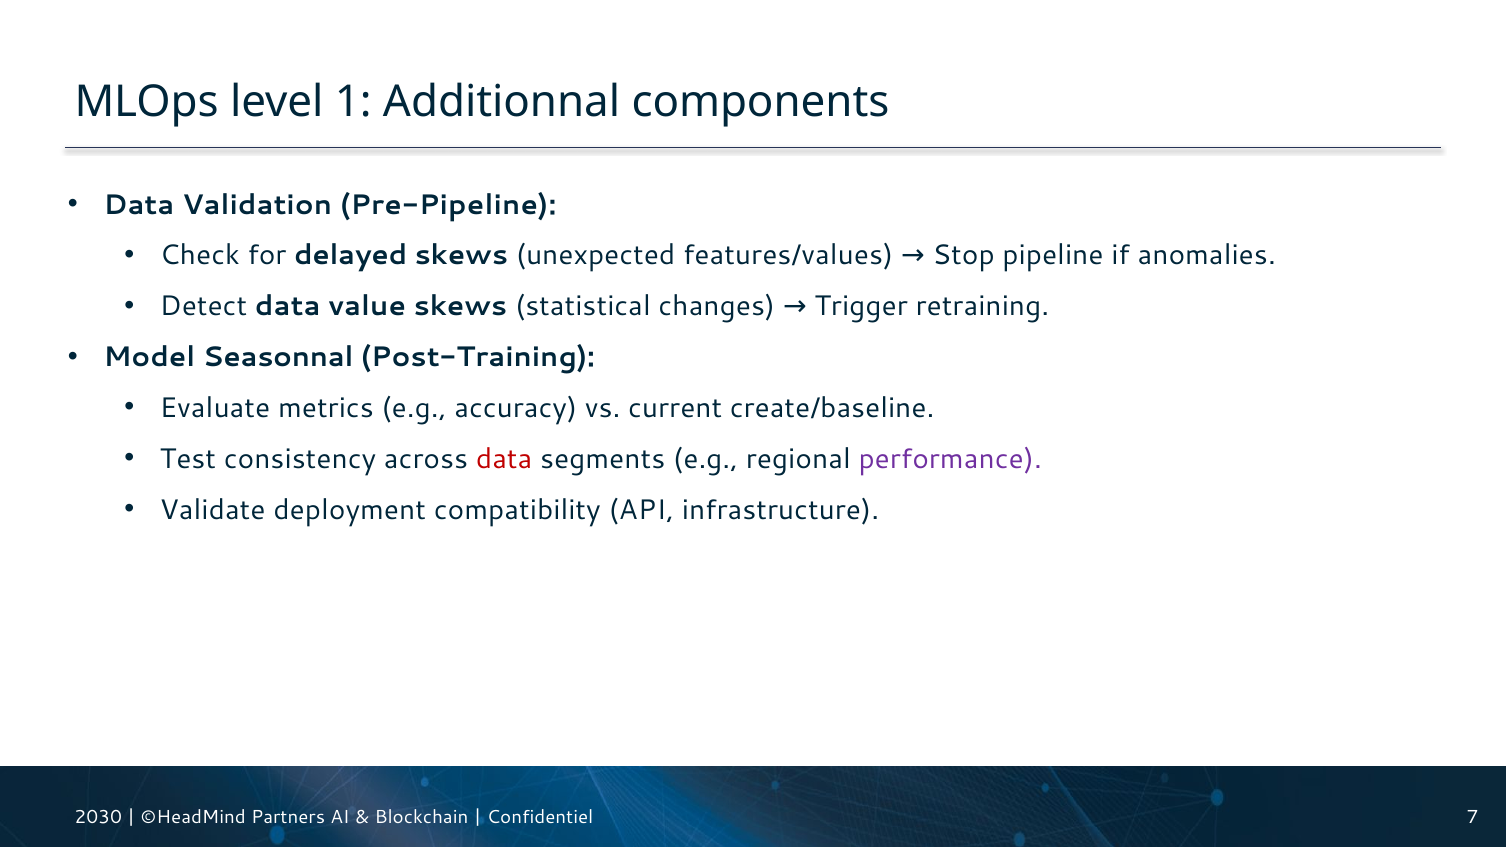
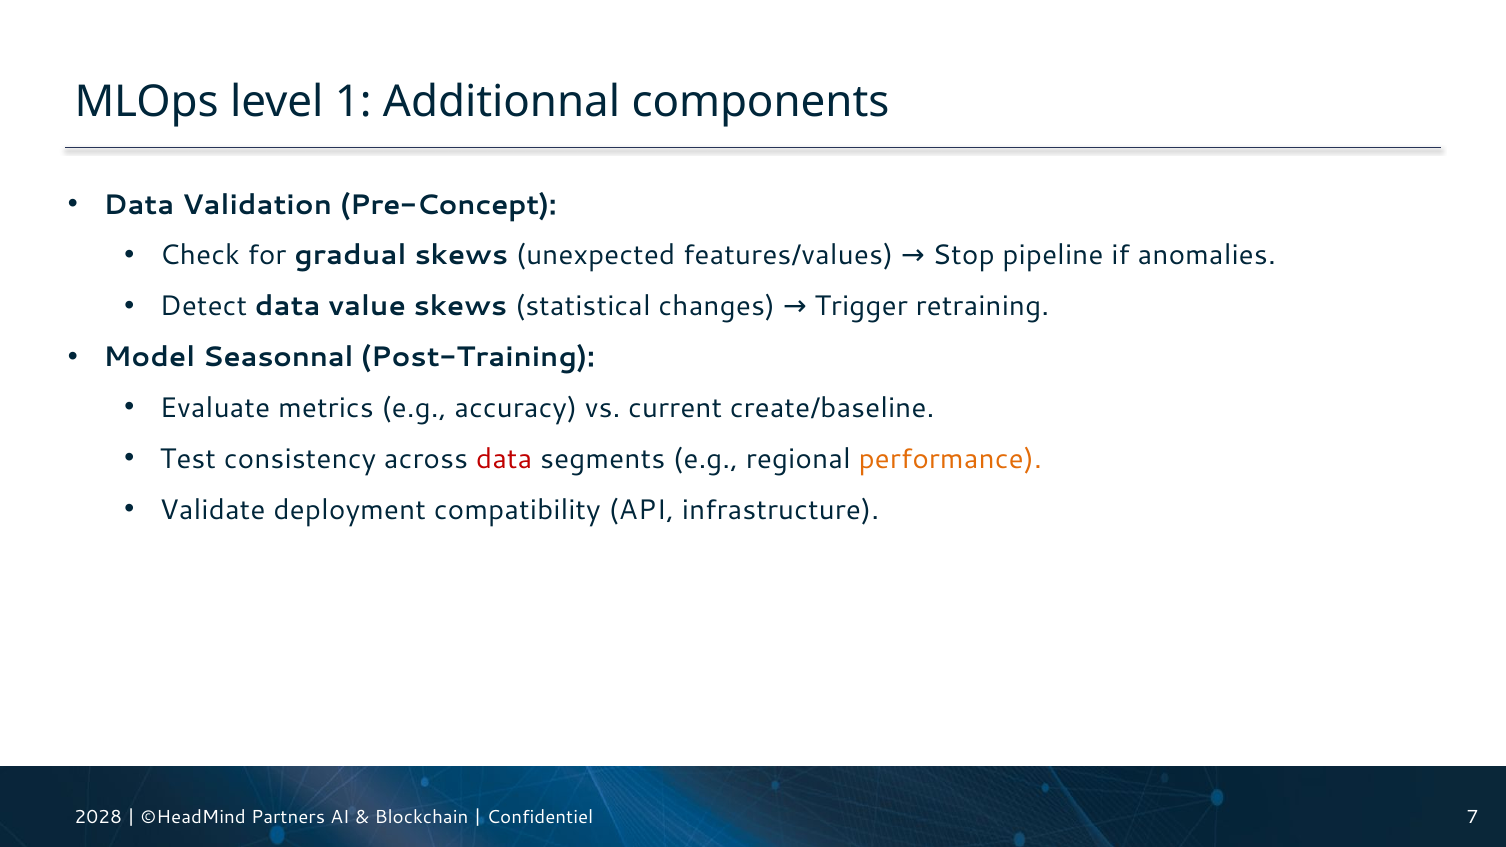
Pre-Pipeline: Pre-Pipeline -> Pre-Concept
delayed: delayed -> gradual
performance colour: purple -> orange
2030: 2030 -> 2028
